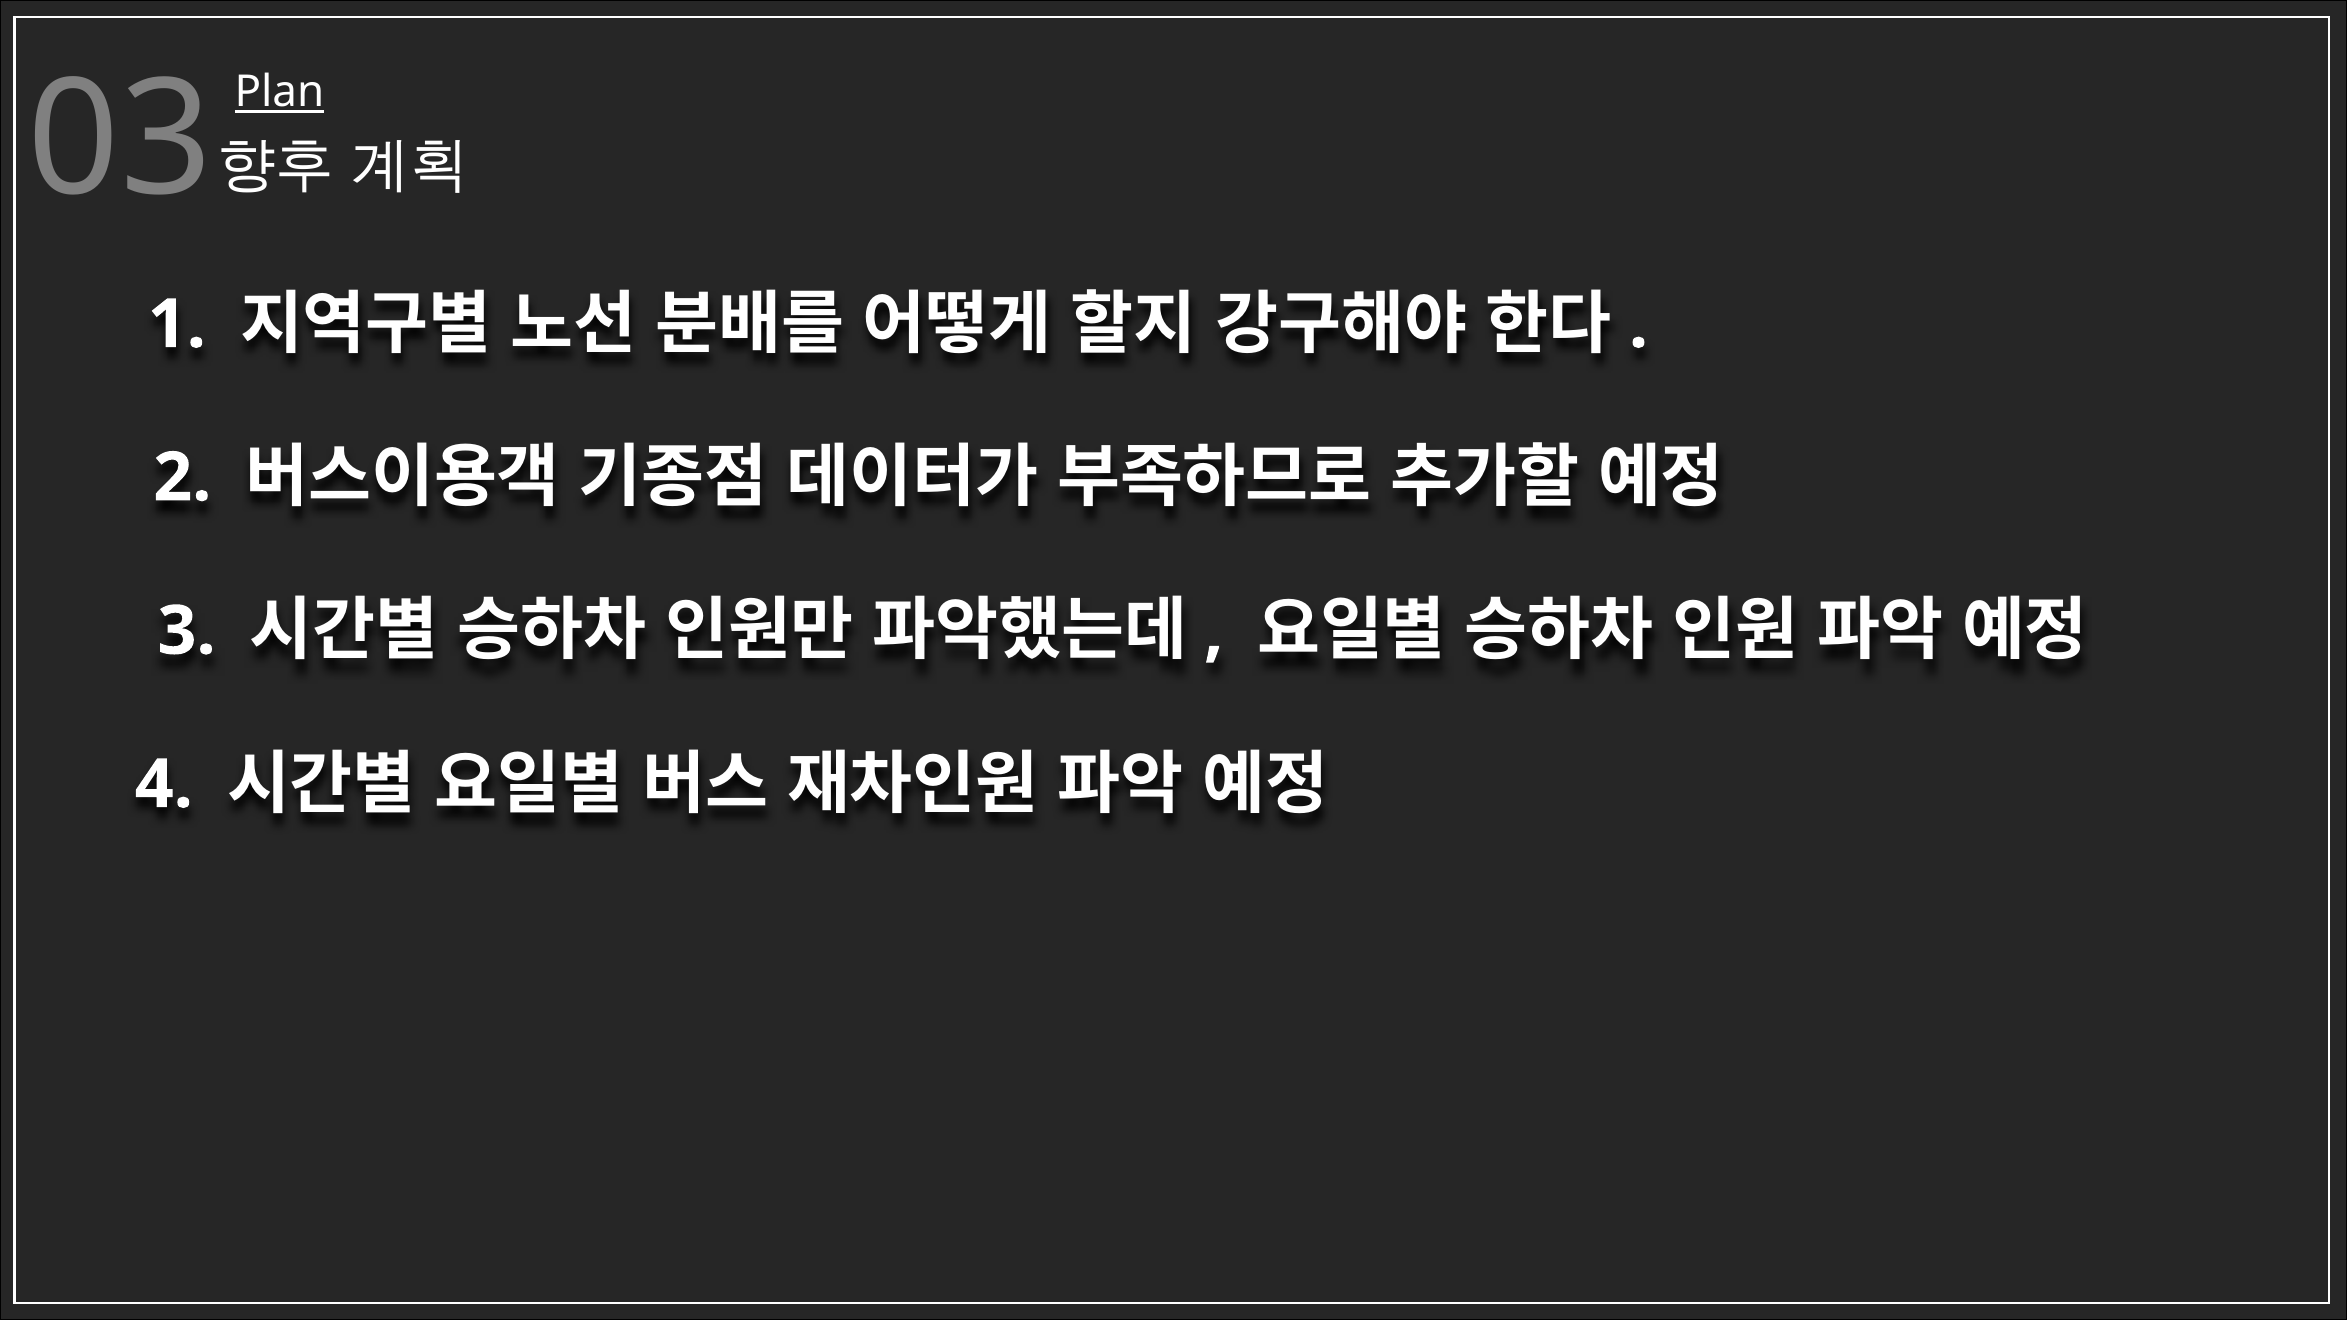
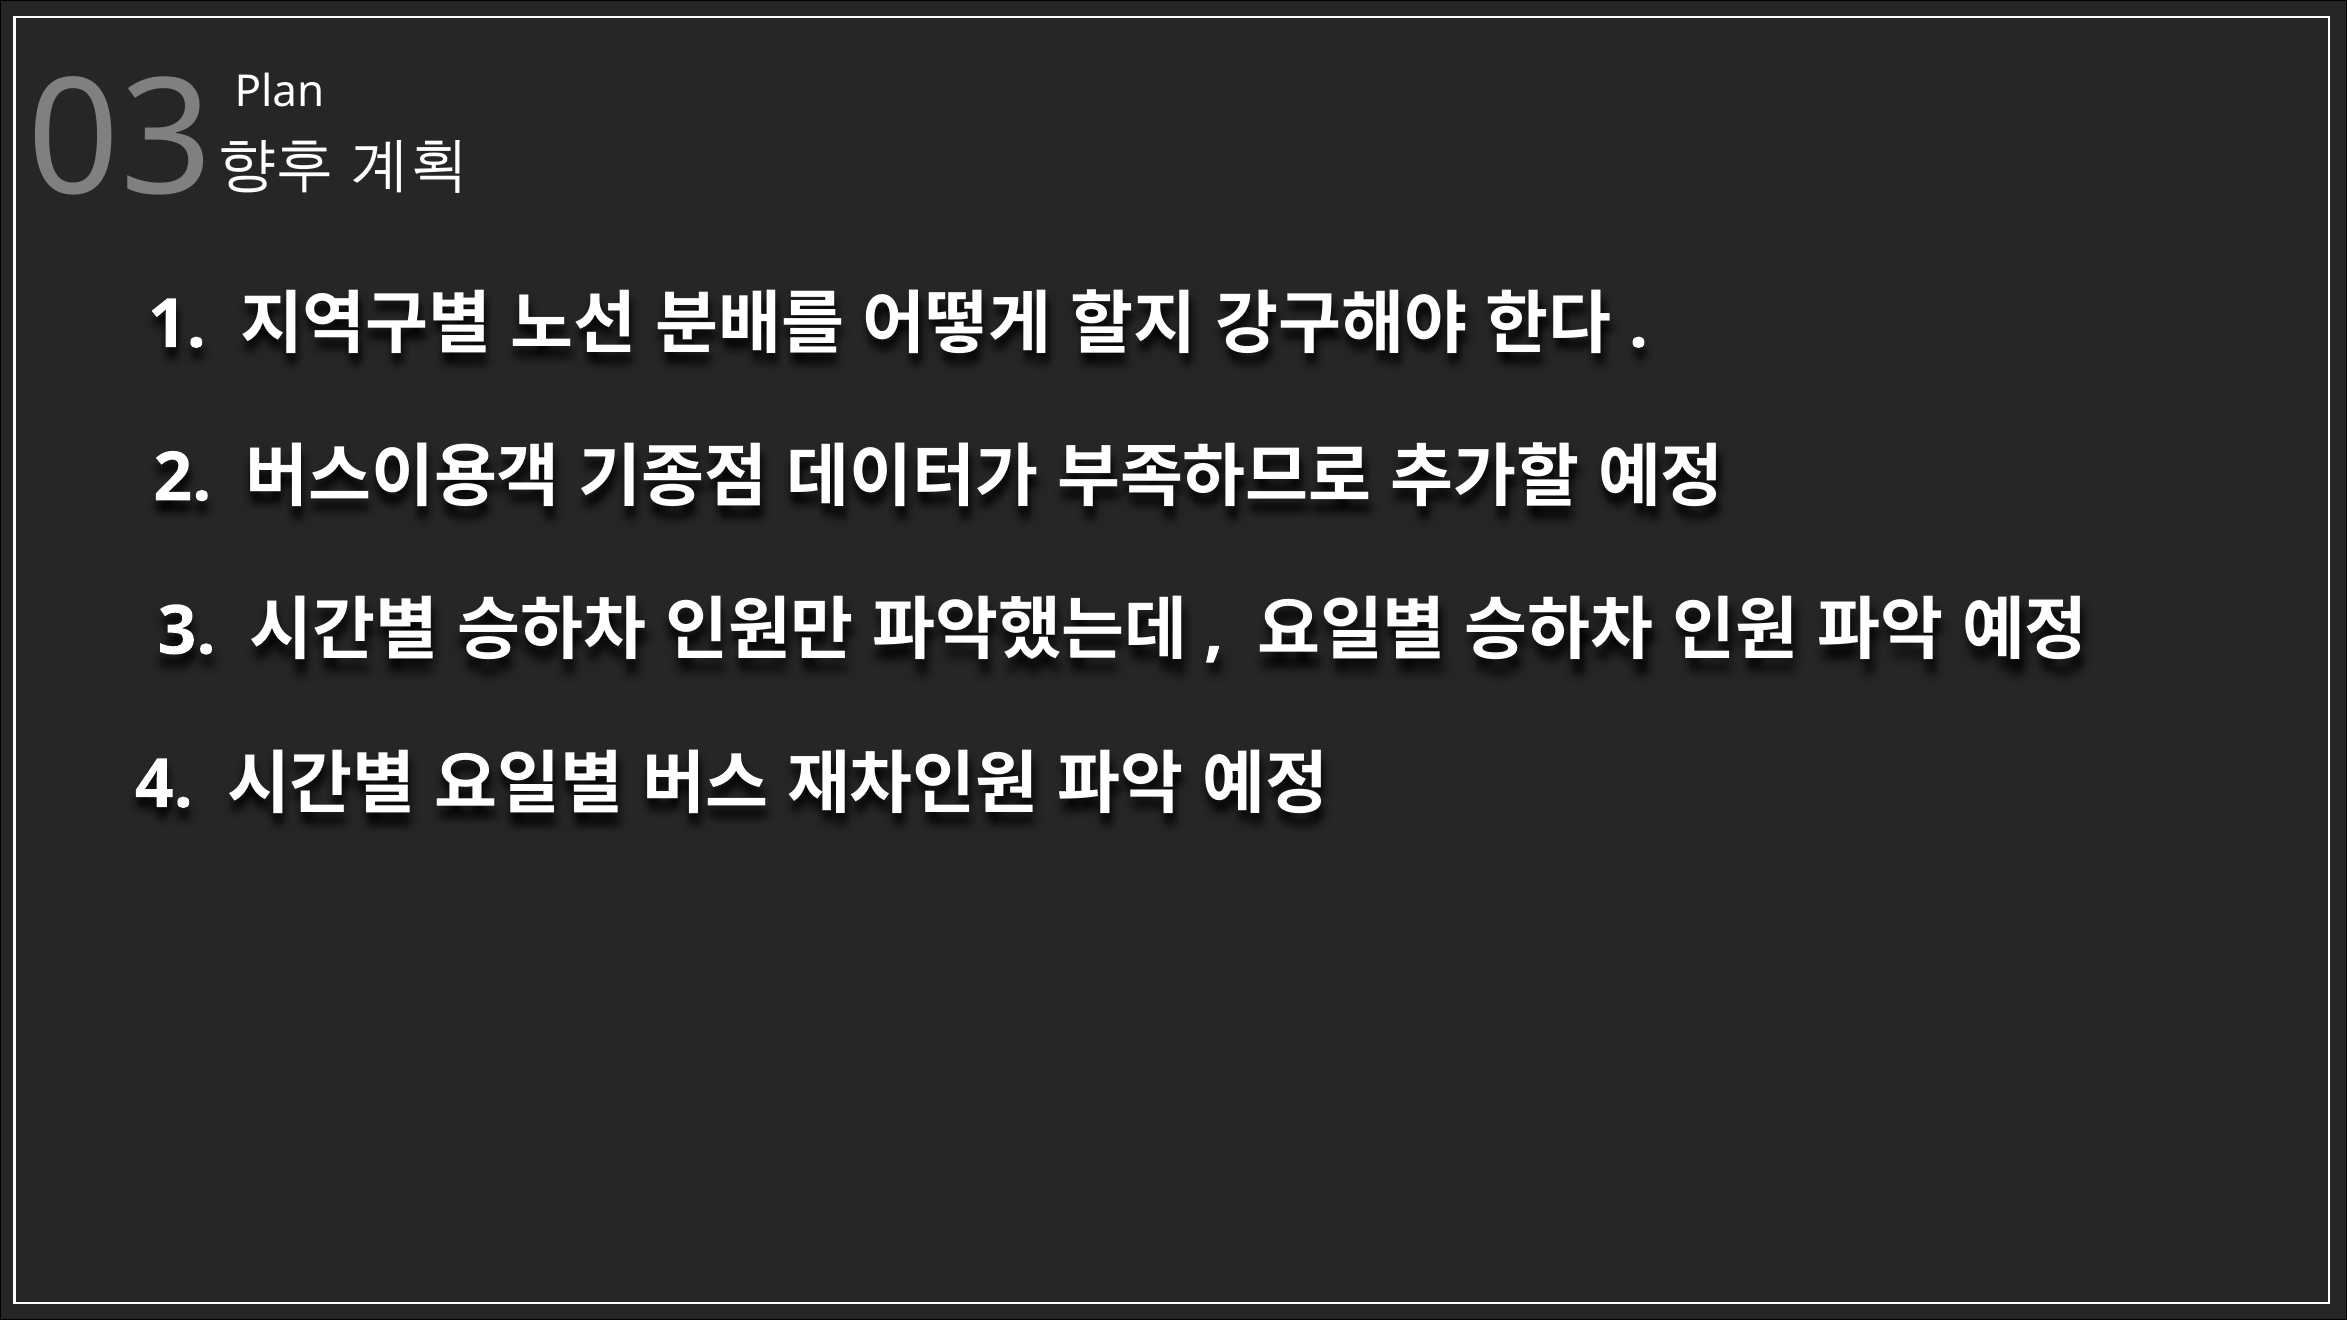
Plan underline: present -> none
